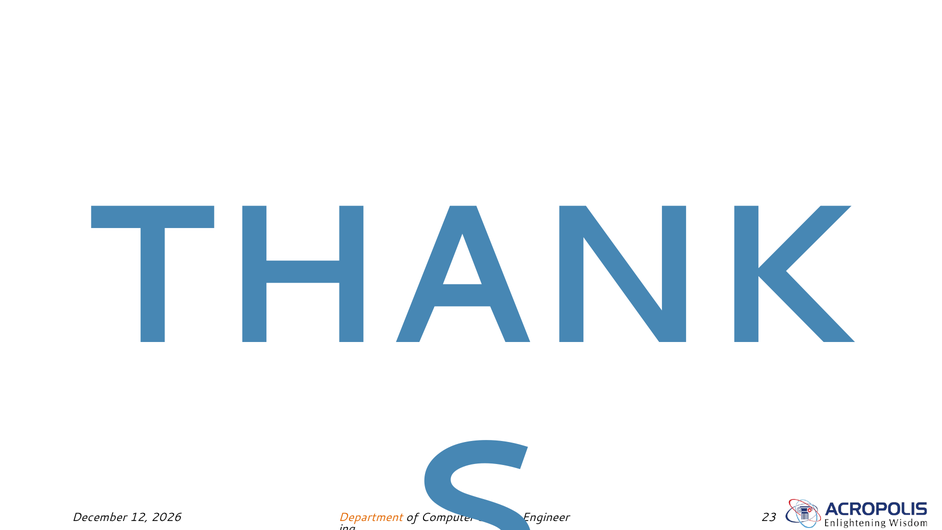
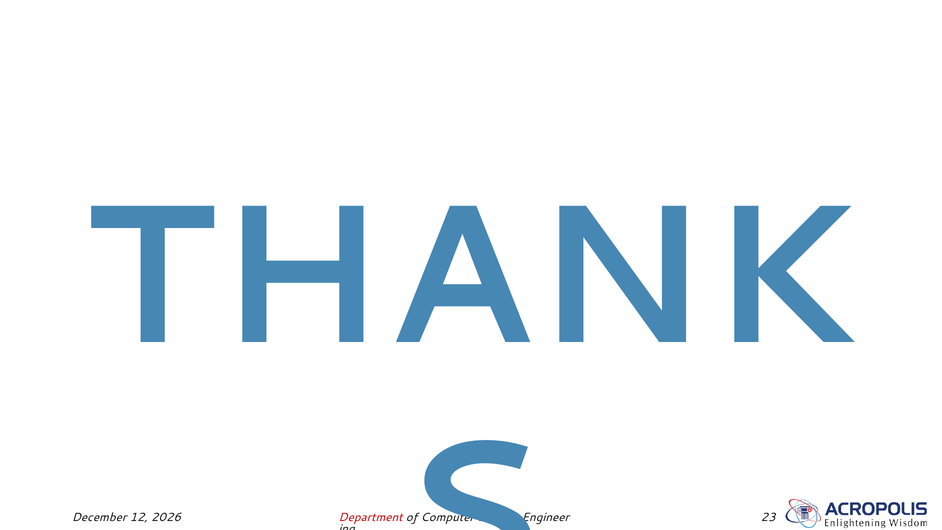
Department colour: orange -> red
